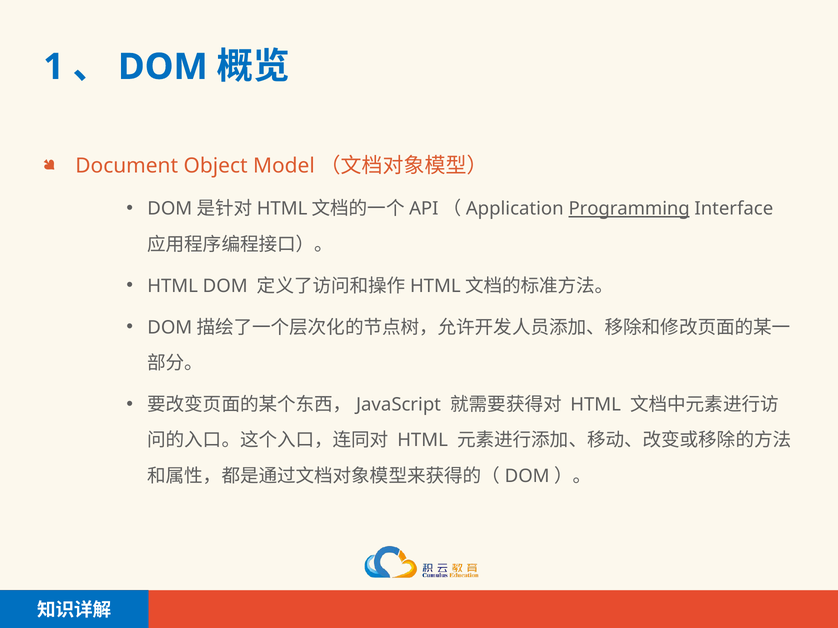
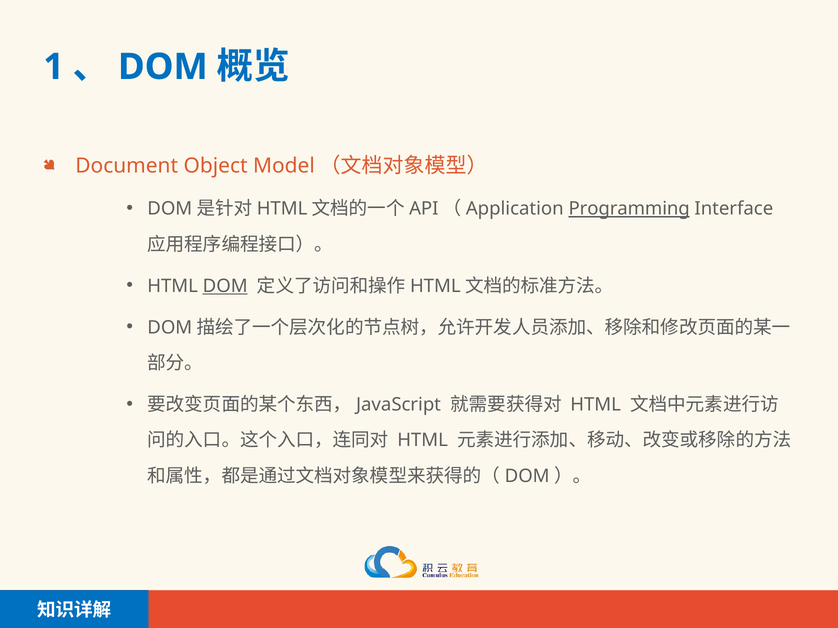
DOM at (225, 286) underline: none -> present
